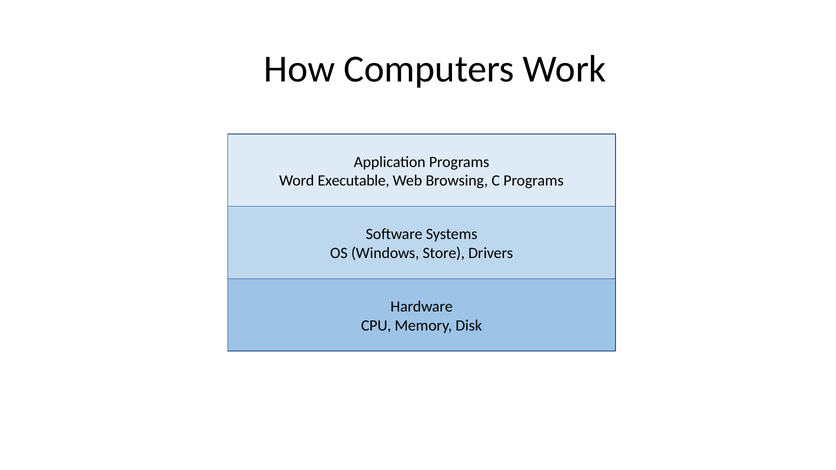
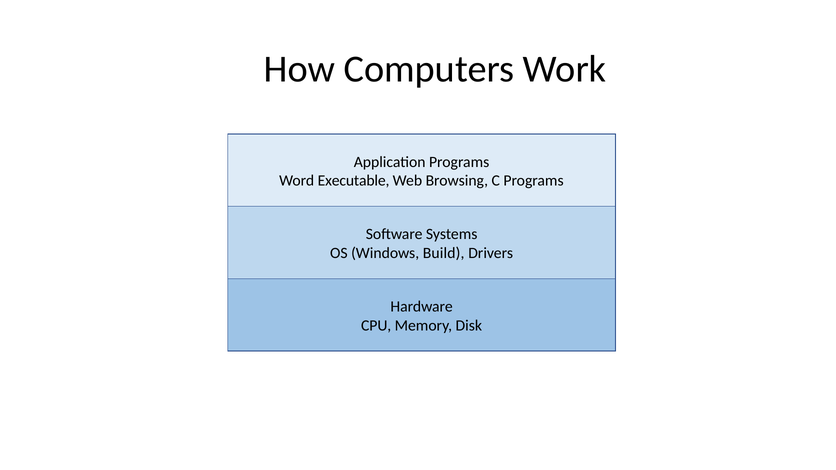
Store: Store -> Build
